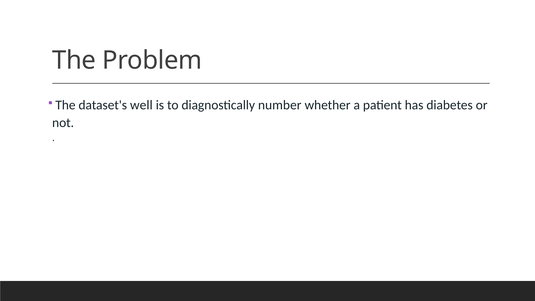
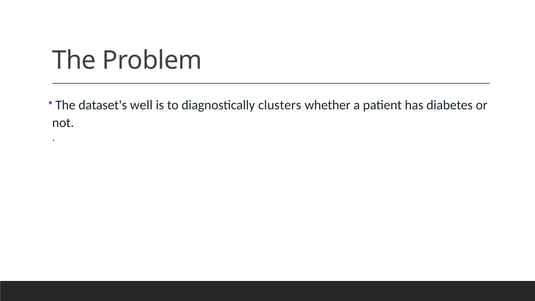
number: number -> clusters
